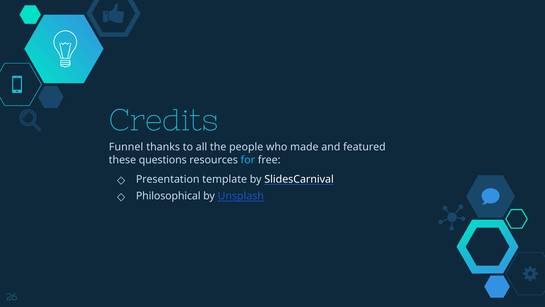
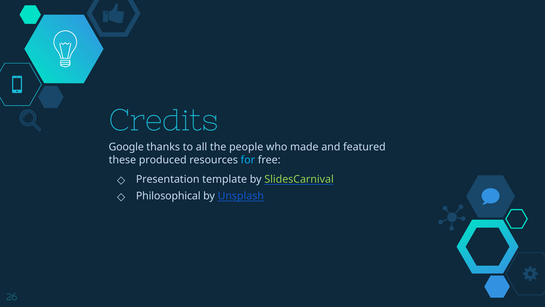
Funnel: Funnel -> Google
questions: questions -> produced
SlidesCarnival colour: white -> light green
